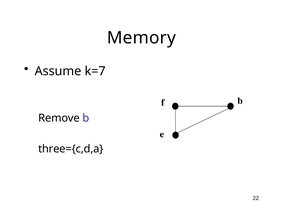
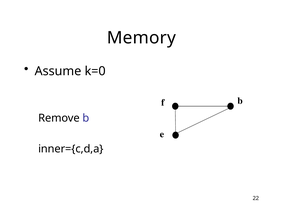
k=7: k=7 -> k=0
three={c,d,a: three={c,d,a -> inner={c,d,a
